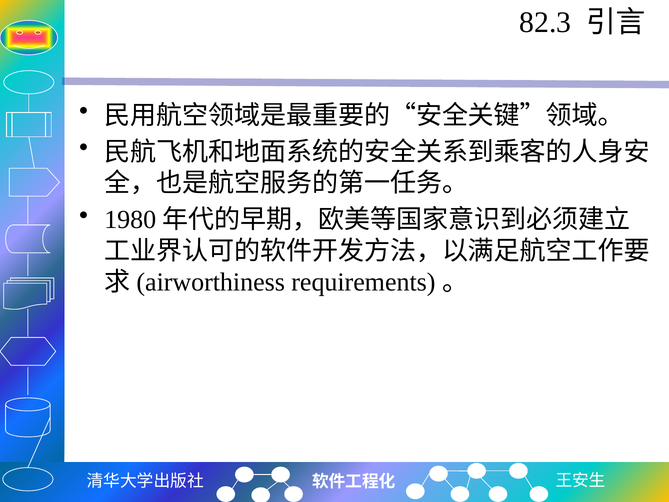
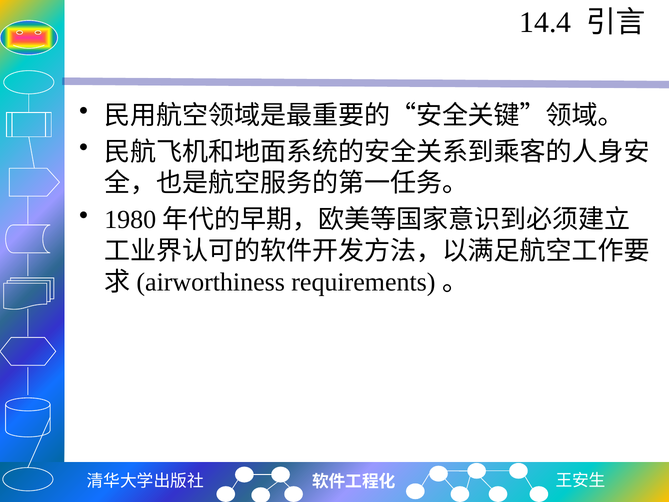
82.3: 82.3 -> 14.4
